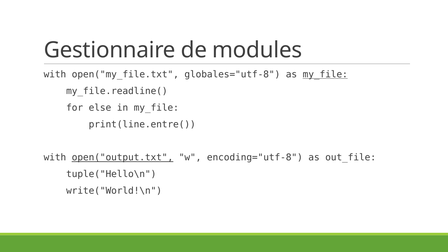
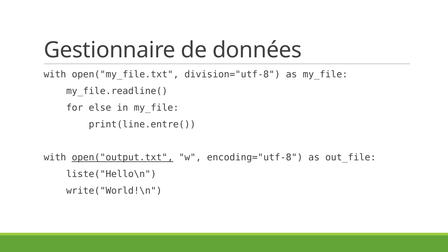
modules: modules -> données
globales="utf-8: globales="utf-8 -> division="utf-8
my_file at (325, 74) underline: present -> none
tuple("Hello\n: tuple("Hello\n -> liste("Hello\n
